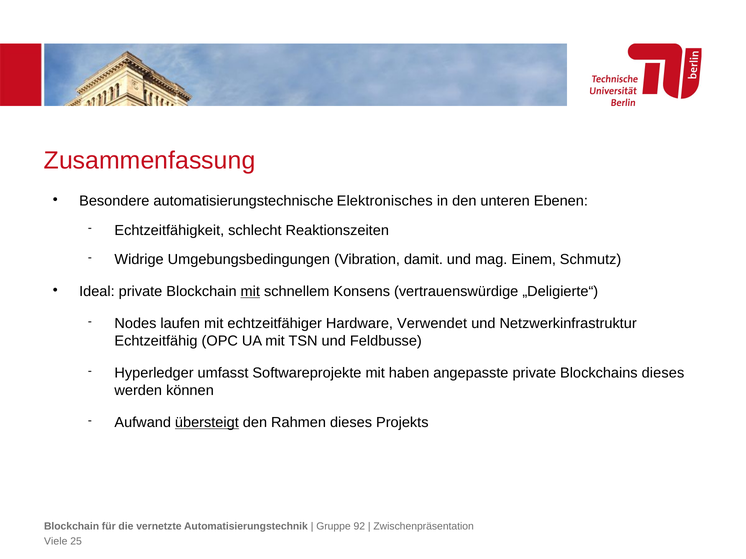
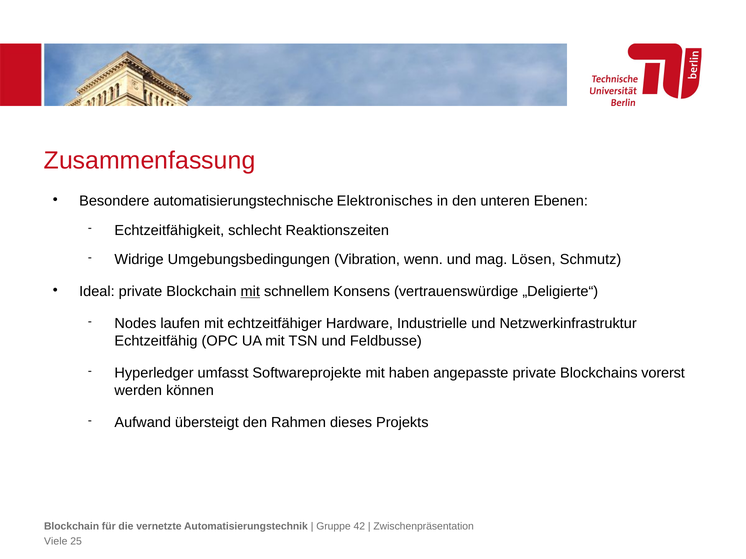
damit: damit -> wenn
Einem: Einem -> Lösen
Verwendet: Verwendet -> Industrielle
Blockchains dieses: dieses -> vorerst
übersteigt underline: present -> none
92: 92 -> 42
